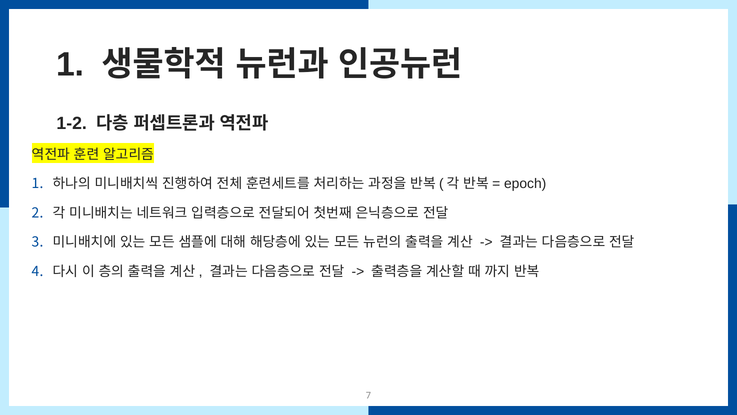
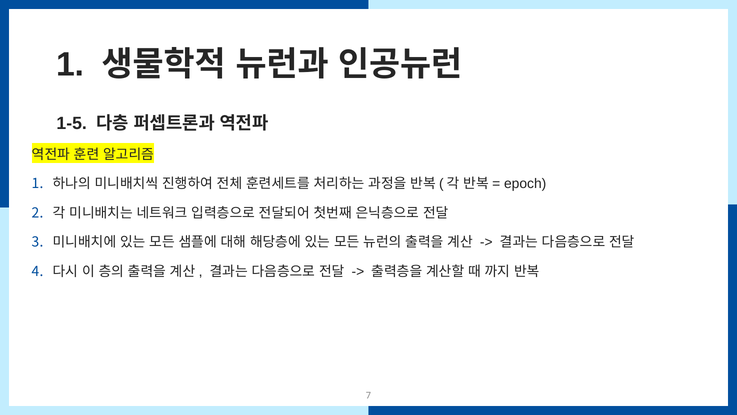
1-2: 1-2 -> 1-5
